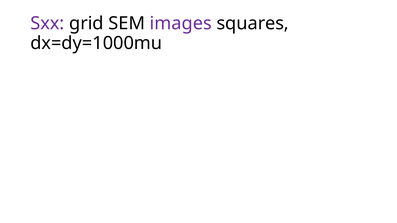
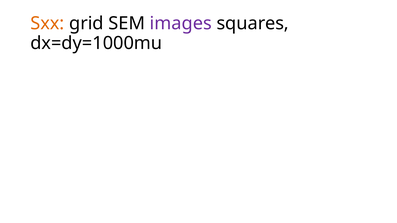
Sxx colour: purple -> orange
